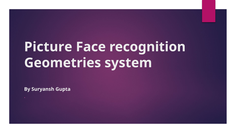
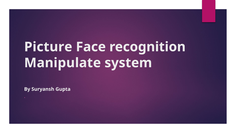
Geometries: Geometries -> Manipulate
